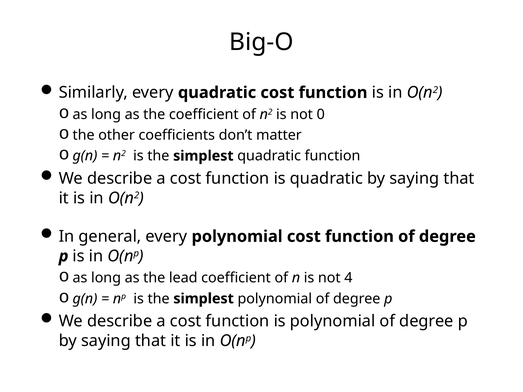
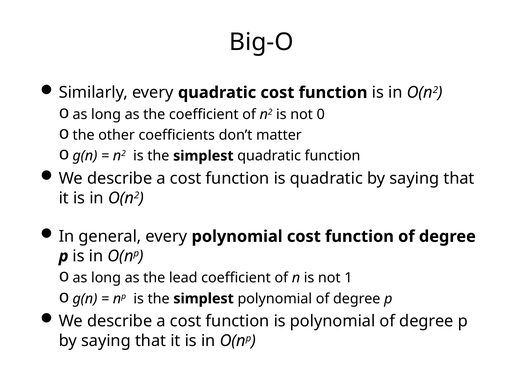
4: 4 -> 1
